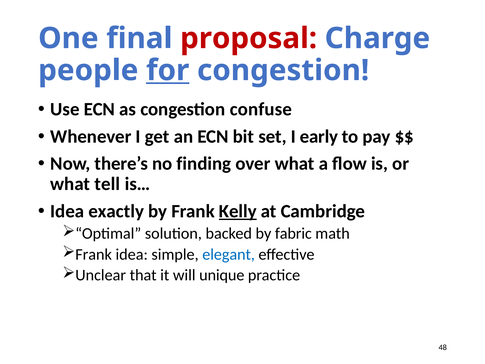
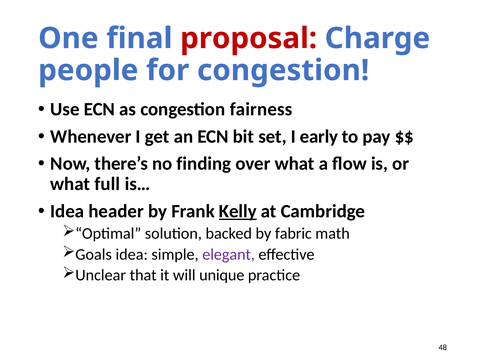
for underline: present -> none
confuse: confuse -> fairness
tell: tell -> full
exactly: exactly -> header
Frank at (94, 254): Frank -> Goals
elegant colour: blue -> purple
